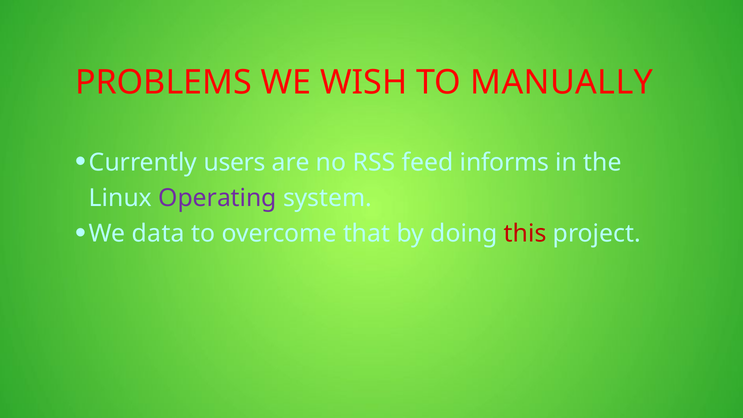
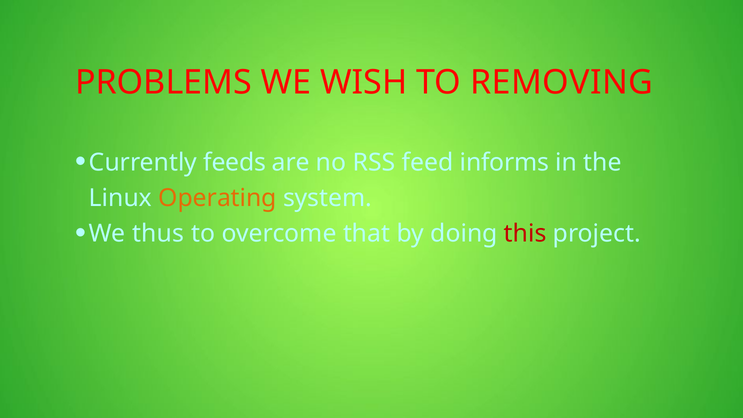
MANUALLY: MANUALLY -> REMOVING
users: users -> feeds
Operating colour: purple -> orange
data: data -> thus
